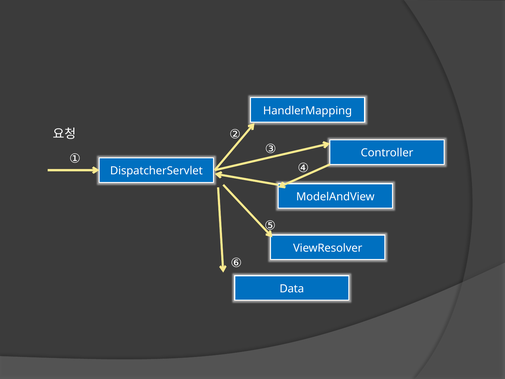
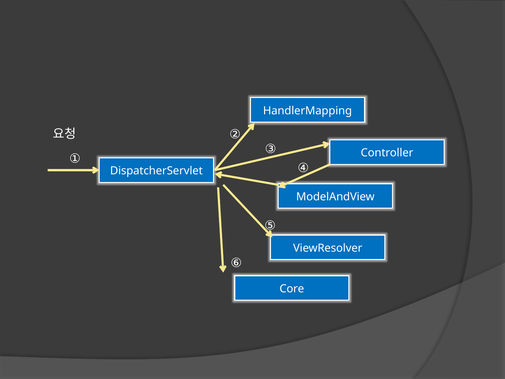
Data: Data -> Core
